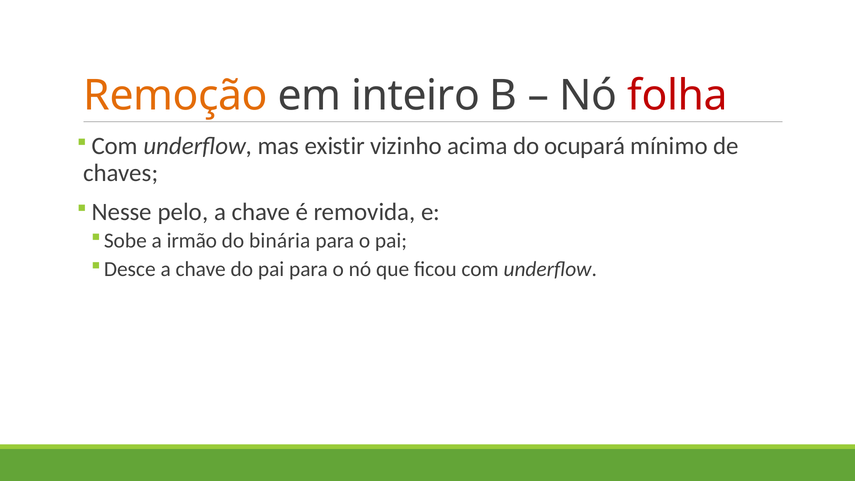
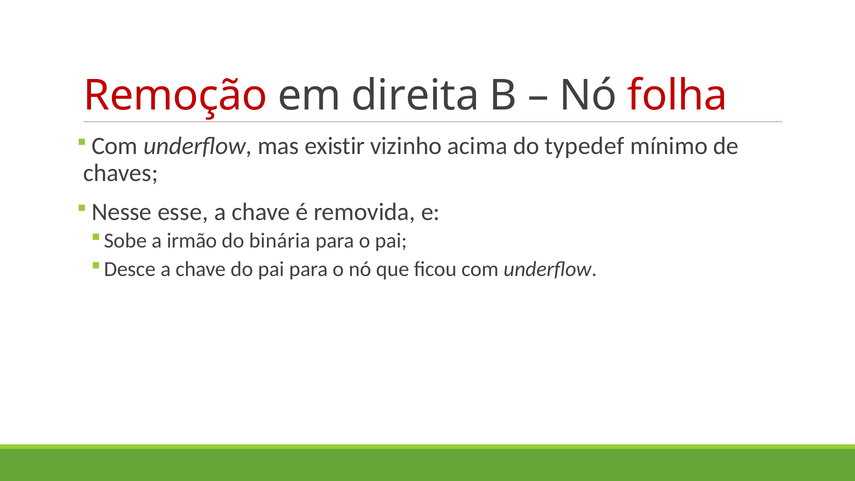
Remoção colour: orange -> red
inteiro: inteiro -> direita
ocupará: ocupará -> typedef
pelo: pelo -> esse
